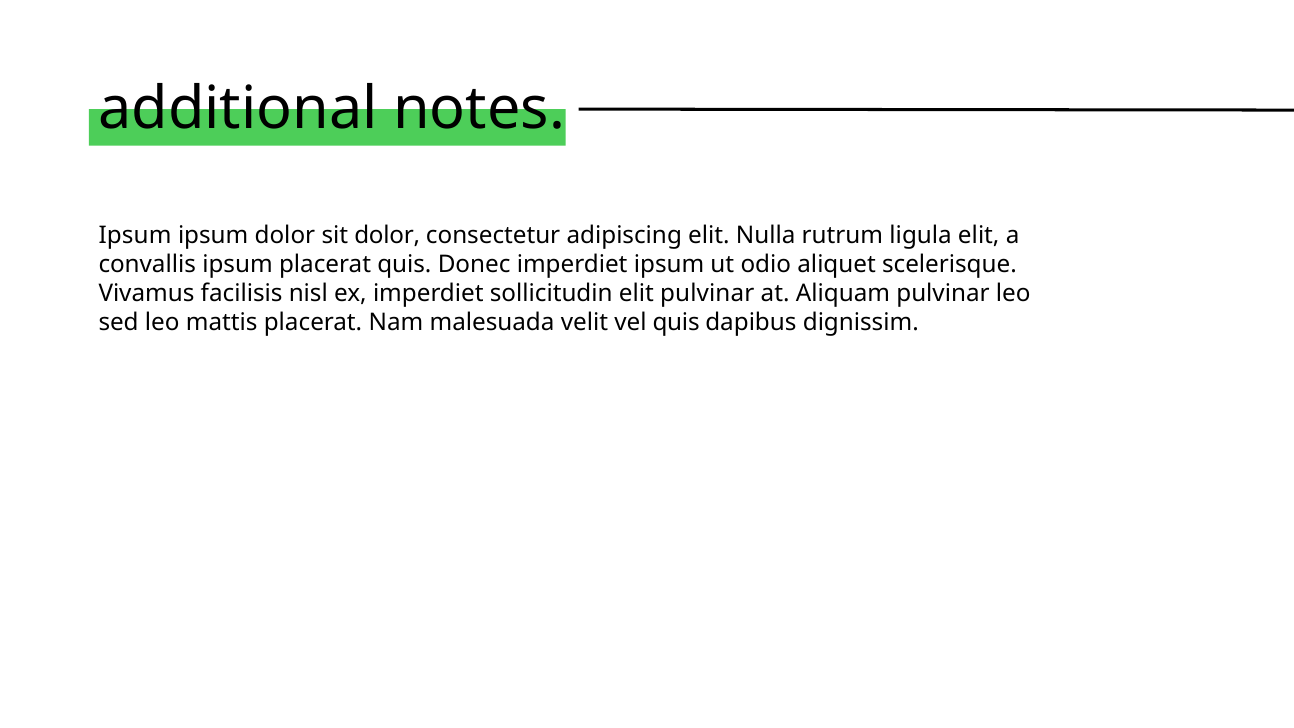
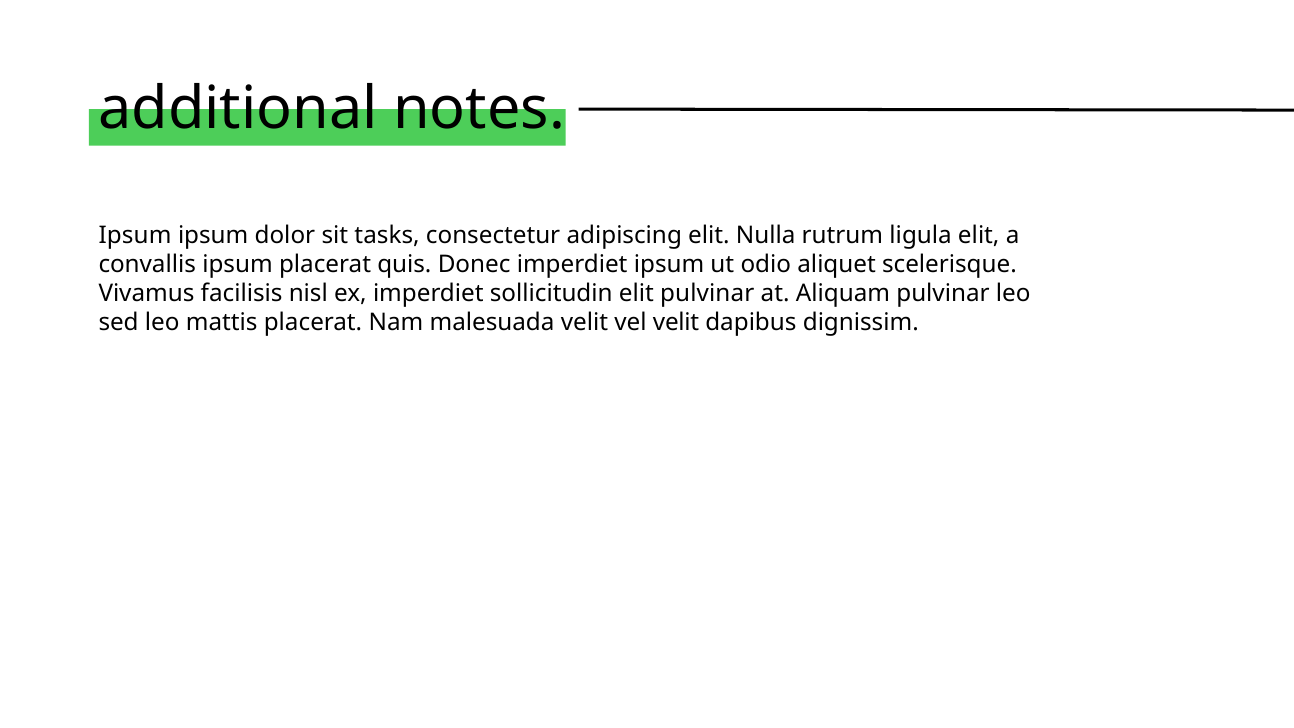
sit dolor: dolor -> tasks
vel quis: quis -> velit
